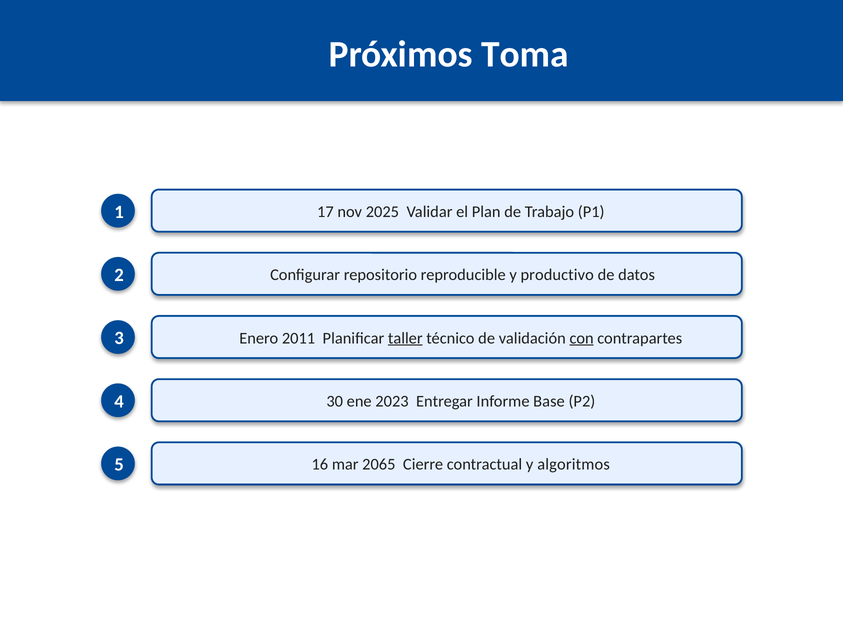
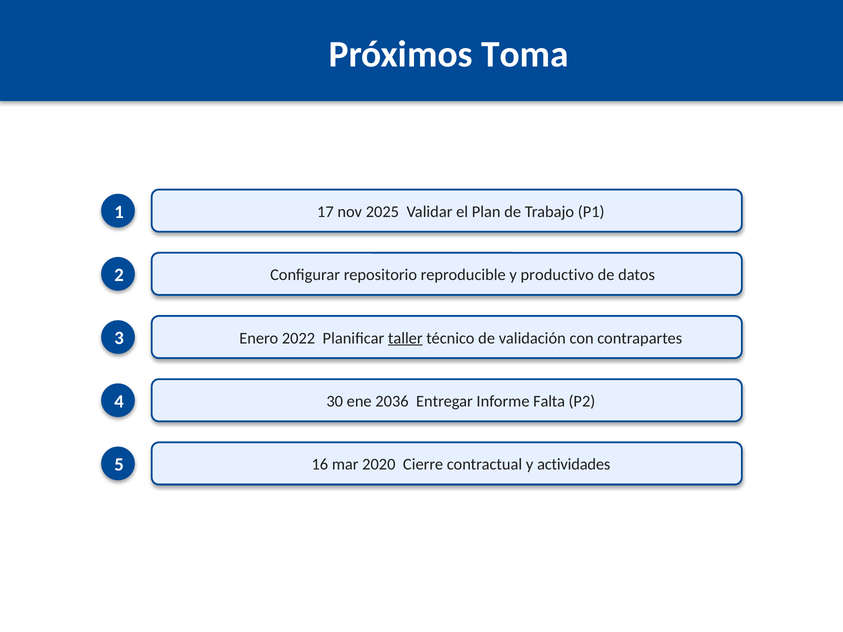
2011: 2011 -> 2022
con underline: present -> none
2023: 2023 -> 2036
Base: Base -> Falta
2065: 2065 -> 2020
algoritmos: algoritmos -> actividades
